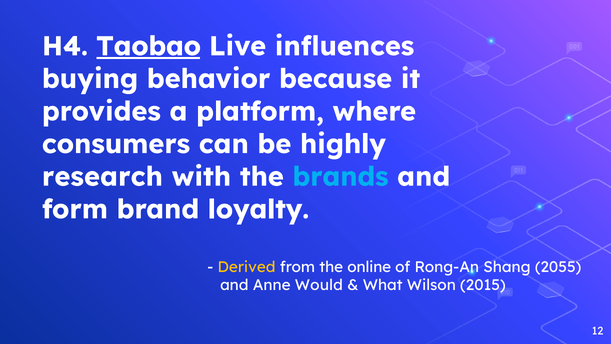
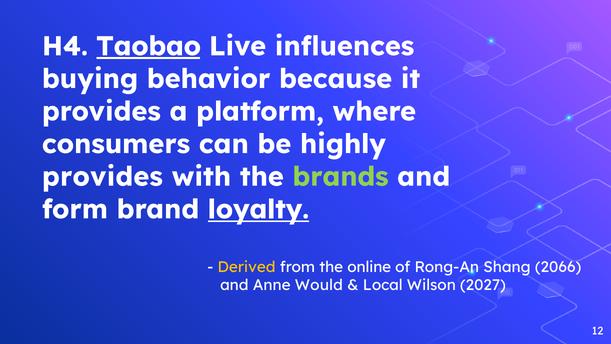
research at (102, 177): research -> provides
brands colour: light blue -> light green
loyalty underline: none -> present
2055: 2055 -> 2066
What: What -> Local
2015: 2015 -> 2027
